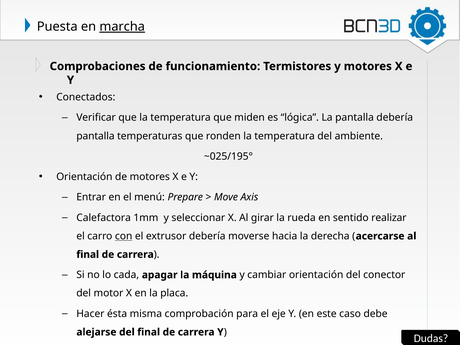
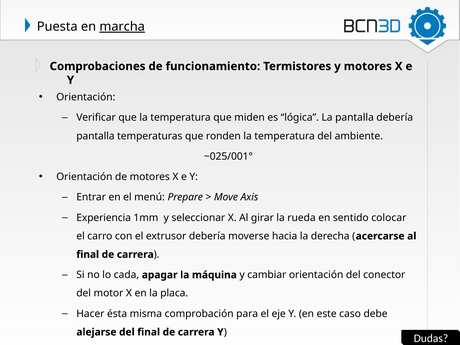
Conectados at (86, 97): Conectados -> Orientación
~025/195°: ~025/195° -> ~025/001°
Calefactora: Calefactora -> Experiencia
realizar: realizar -> colocar
con underline: present -> none
